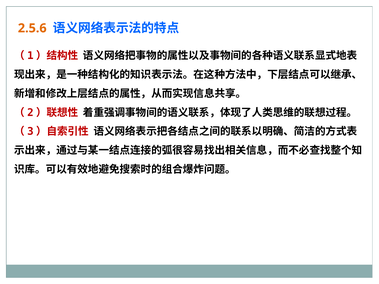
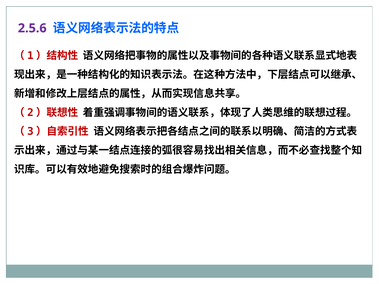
2.5.6 colour: orange -> purple
